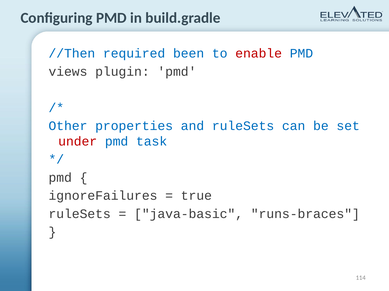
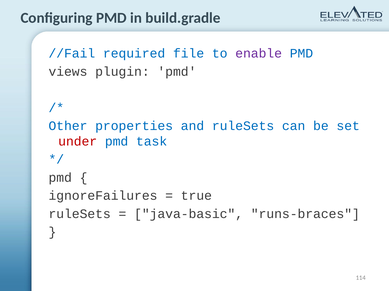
//Then: //Then -> //Fail
been: been -> file
enable colour: red -> purple
